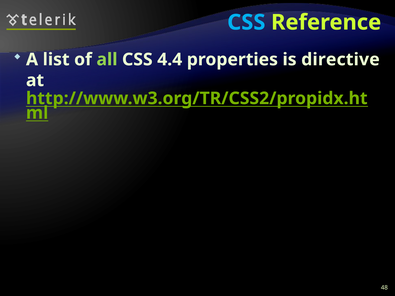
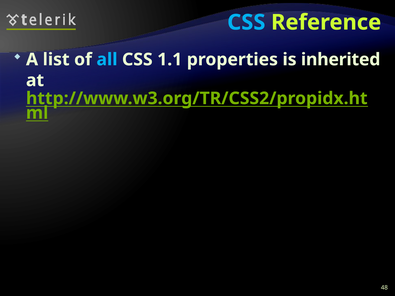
all colour: light green -> light blue
4.4: 4.4 -> 1.1
directive: directive -> inherited
